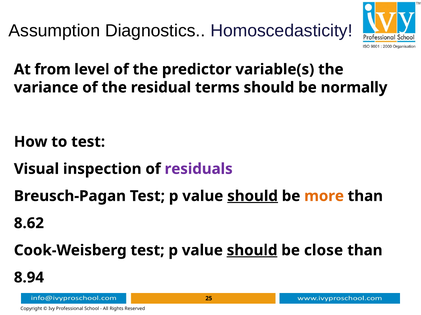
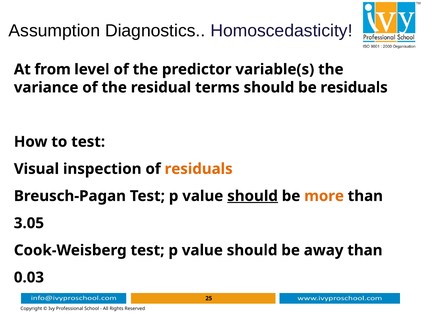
be normally: normally -> residuals
residuals at (199, 169) colour: purple -> orange
8.62: 8.62 -> 3.05
should at (252, 251) underline: present -> none
close: close -> away
8.94: 8.94 -> 0.03
